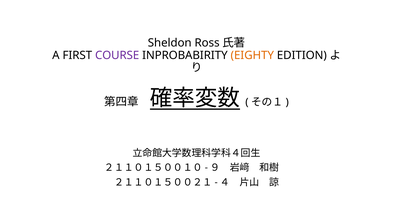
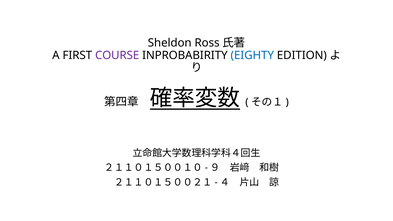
EIGHTY colour: orange -> blue
